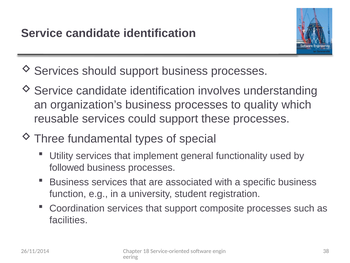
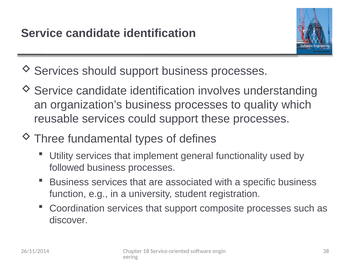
special: special -> defines
facilities: facilities -> discover
